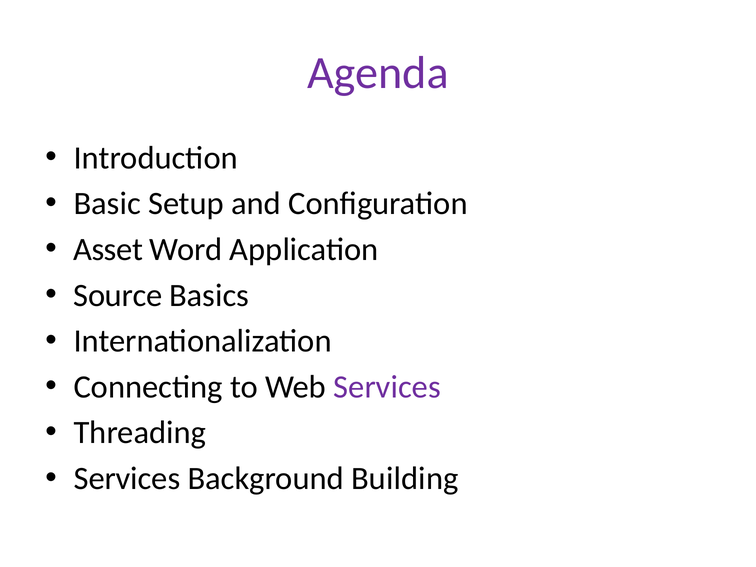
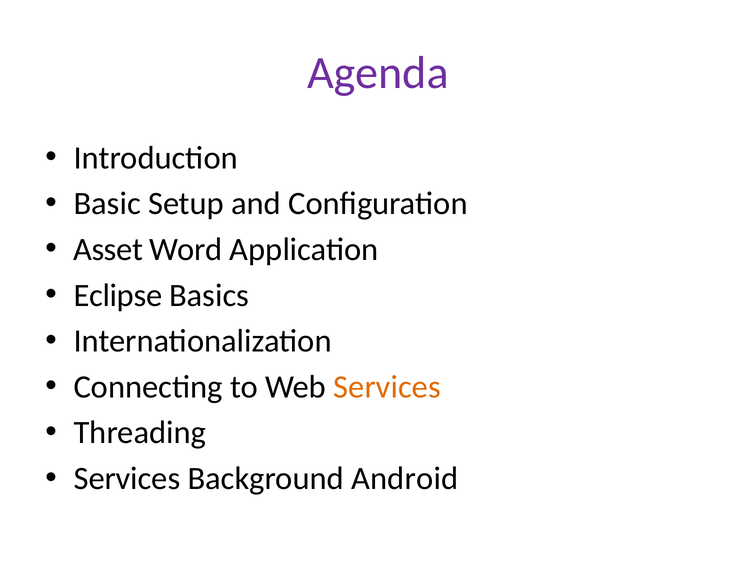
Source: Source -> Eclipse
Services at (387, 387) colour: purple -> orange
Building: Building -> Android
